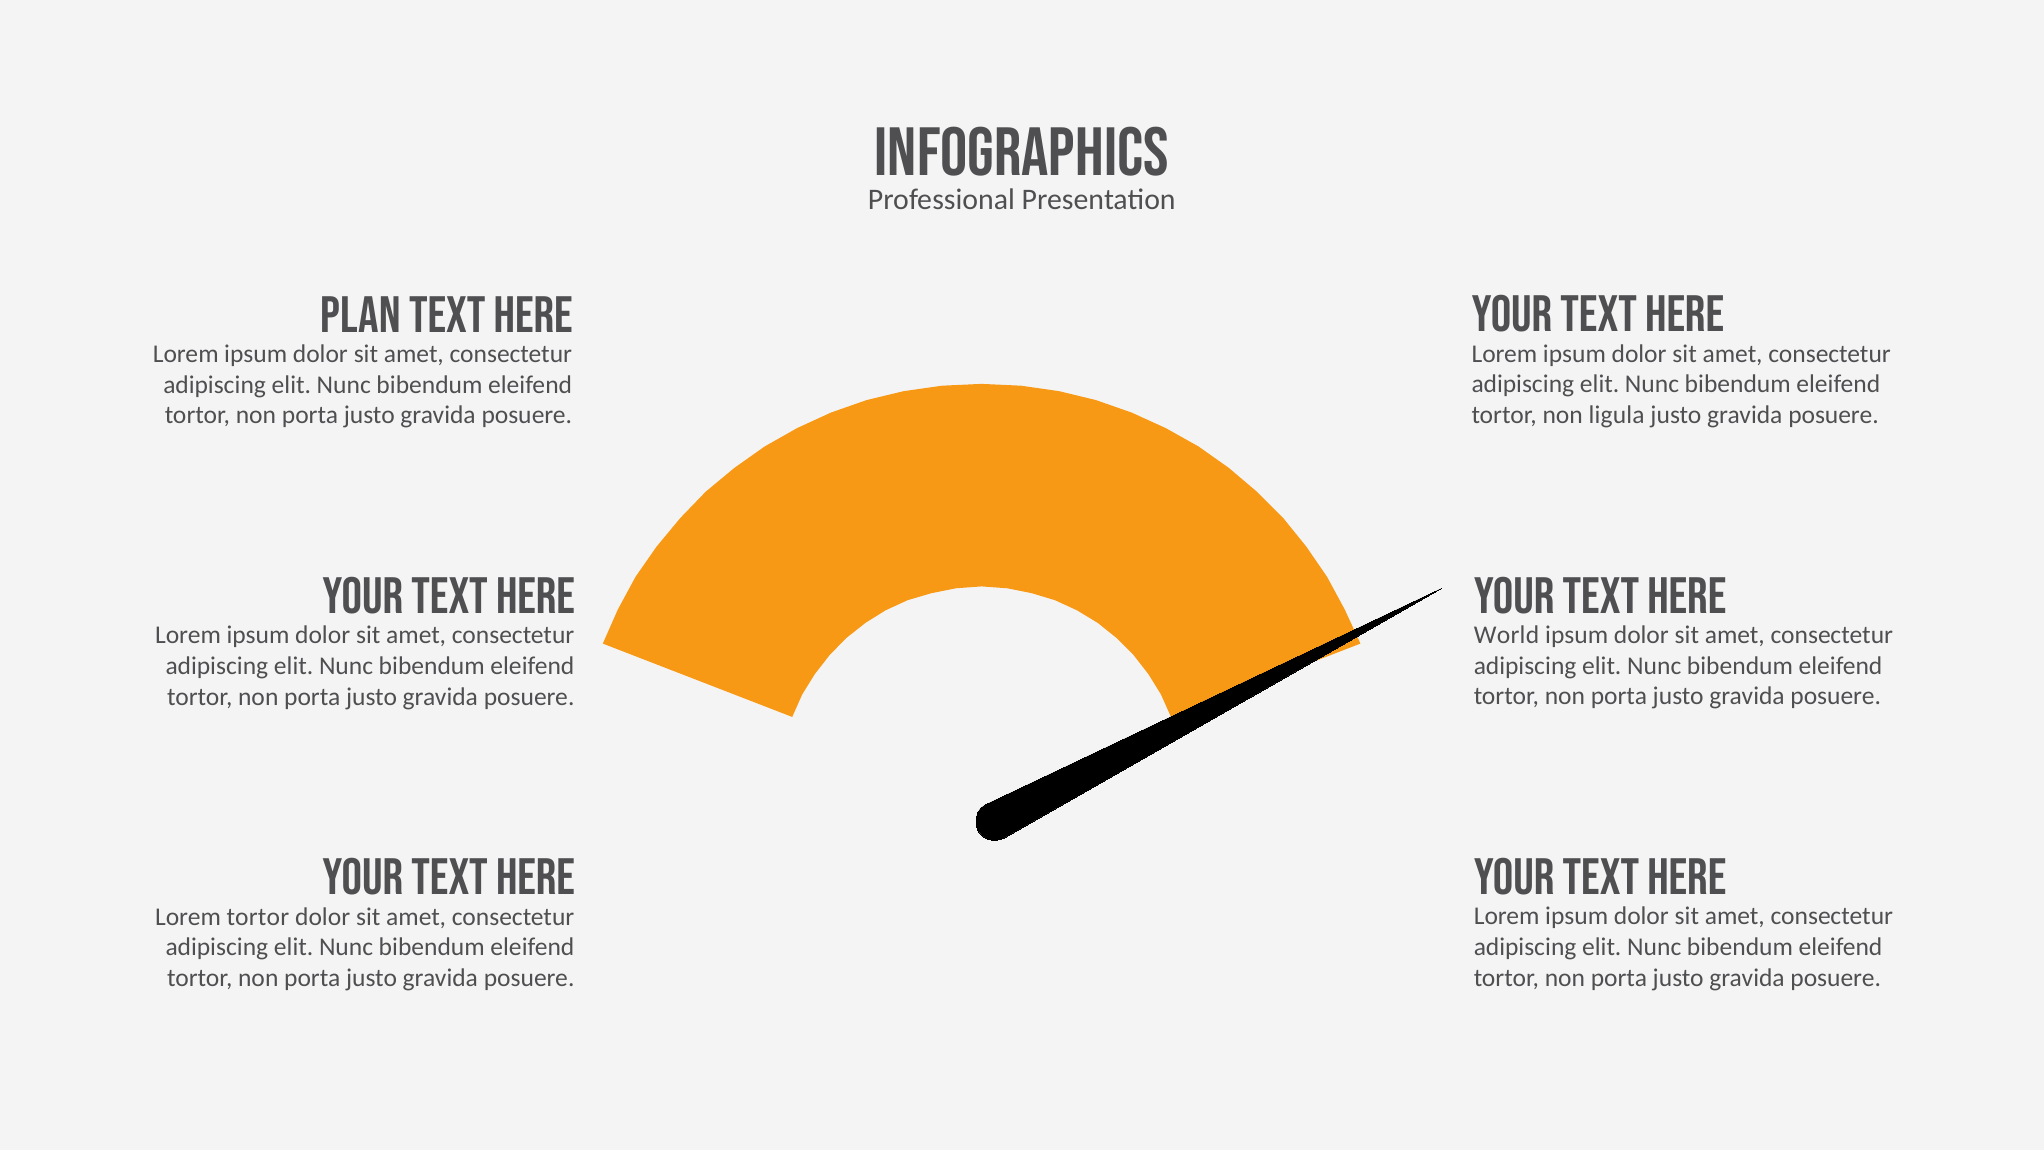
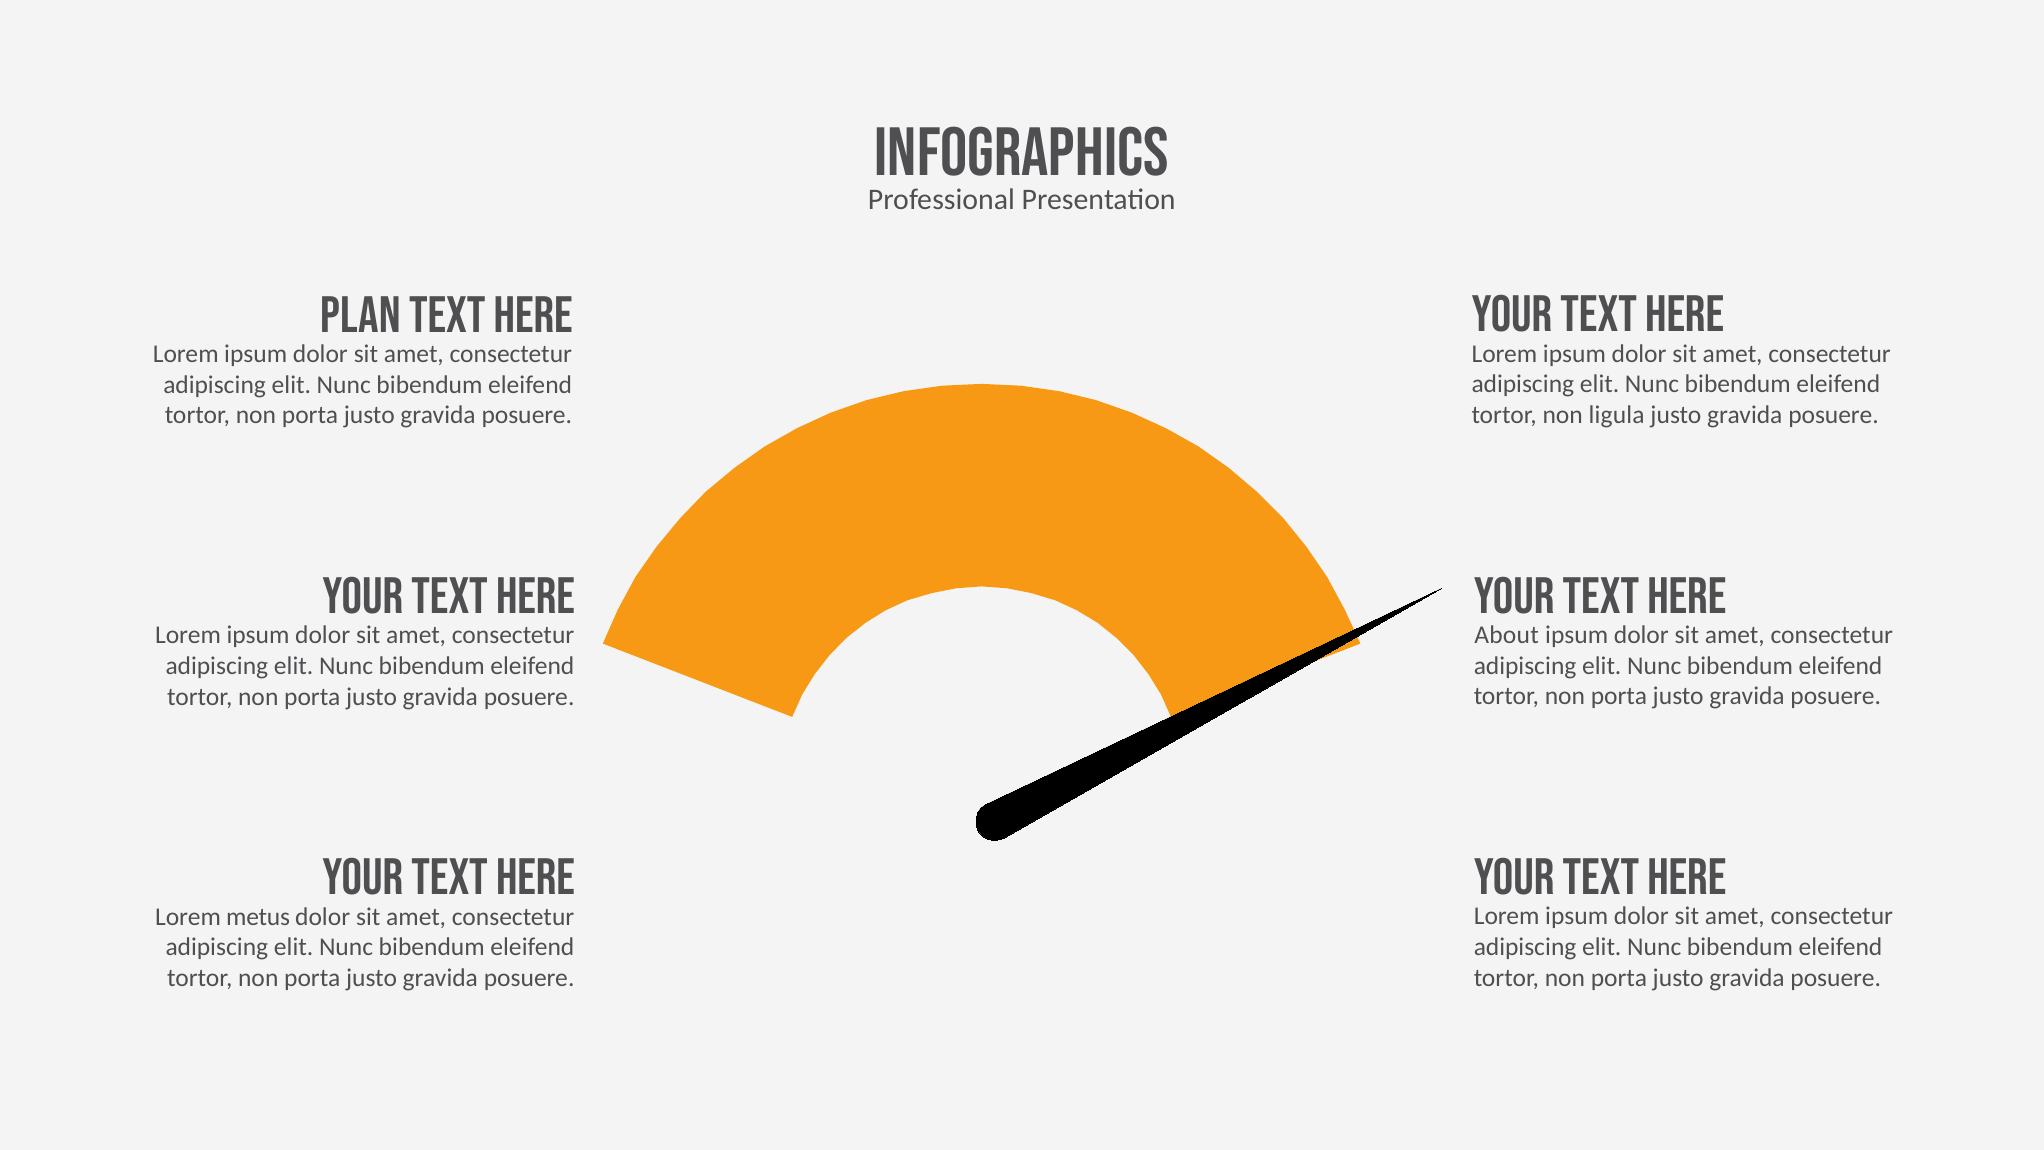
World: World -> About
Lorem tortor: tortor -> metus
